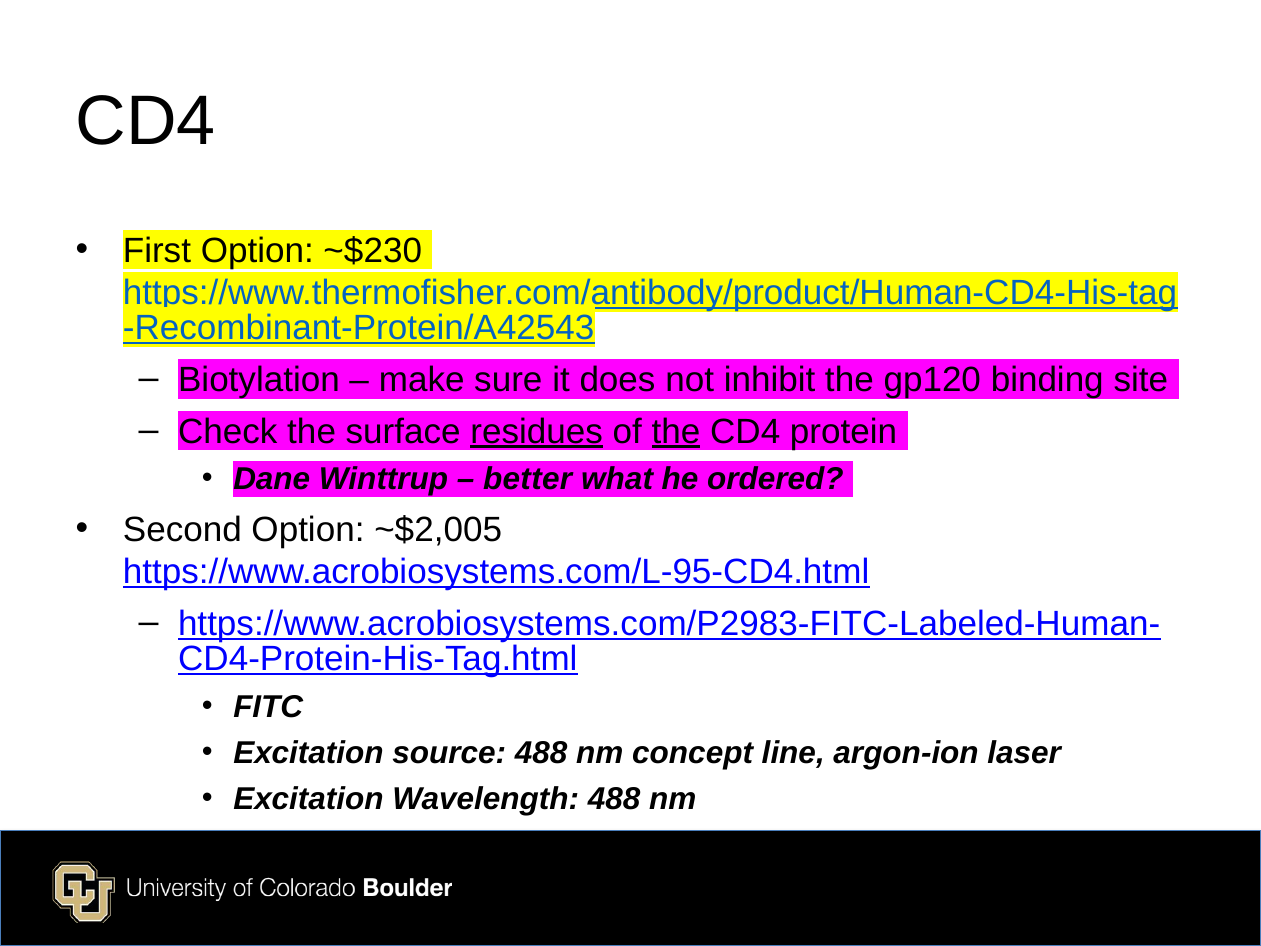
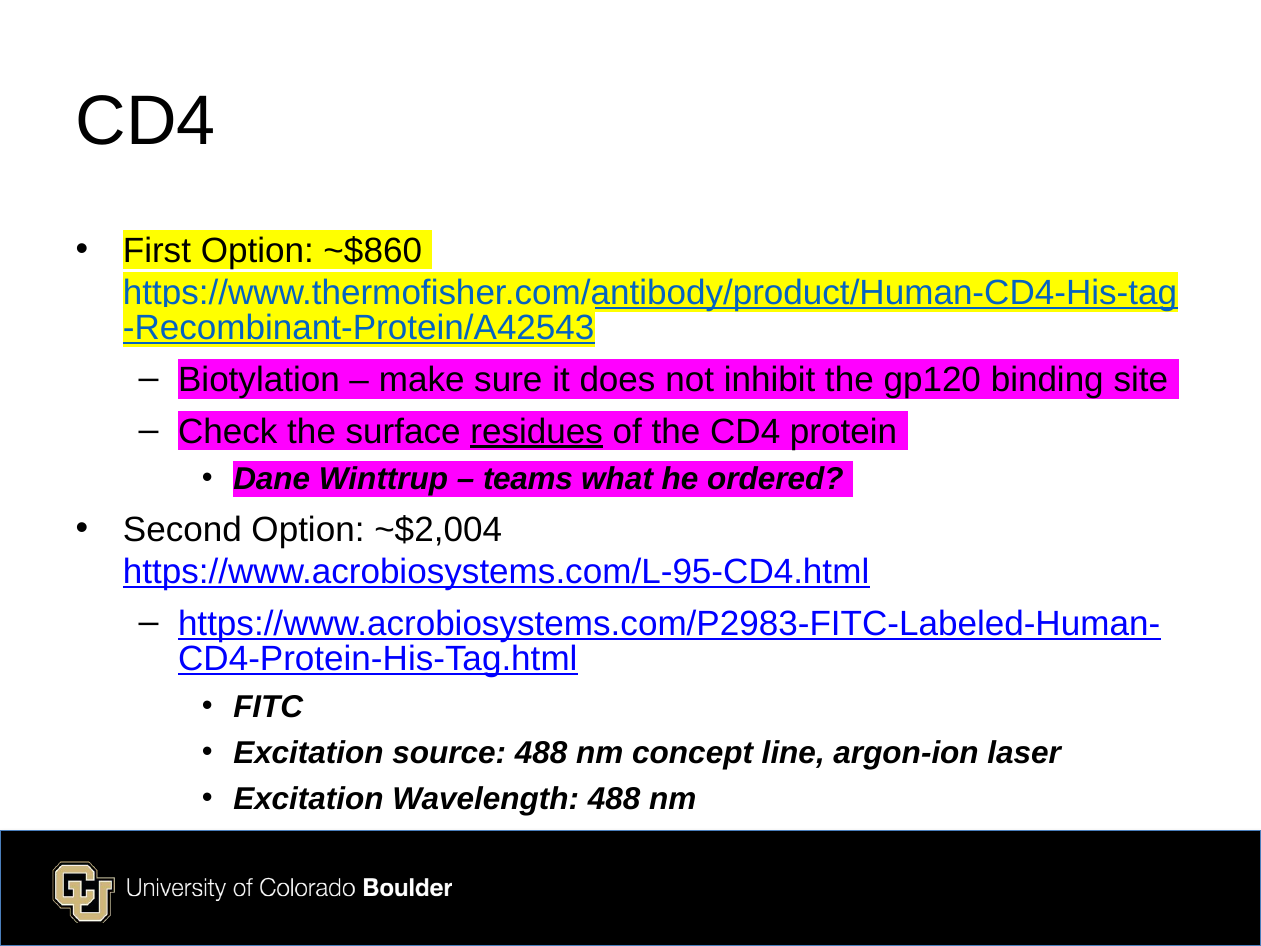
~$230: ~$230 -> ~$860
the at (676, 431) underline: present -> none
better: better -> teams
~$2,005: ~$2,005 -> ~$2,004
